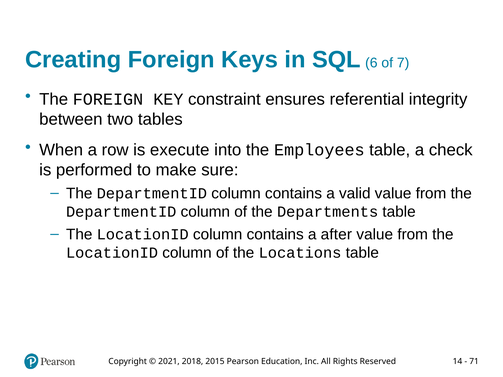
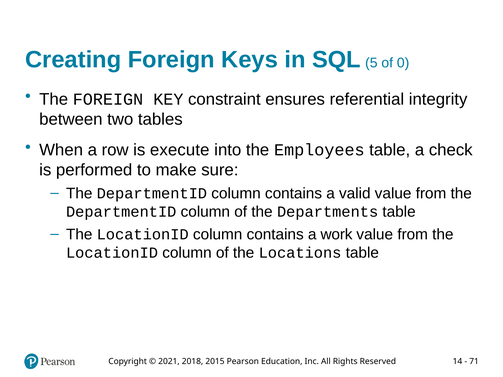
6: 6 -> 5
7: 7 -> 0
after: after -> work
